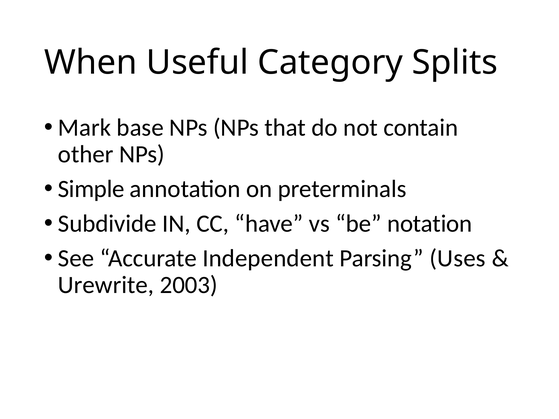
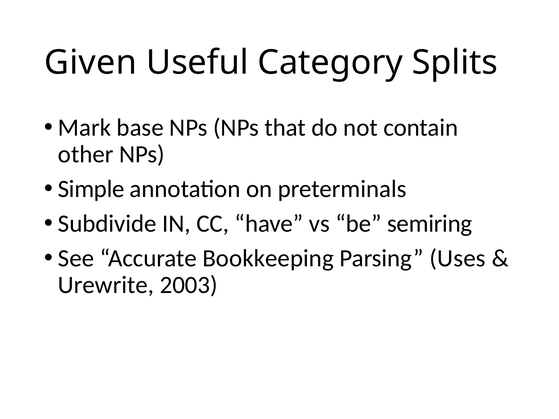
When: When -> Given
notation: notation -> semiring
Independent: Independent -> Bookkeeping
